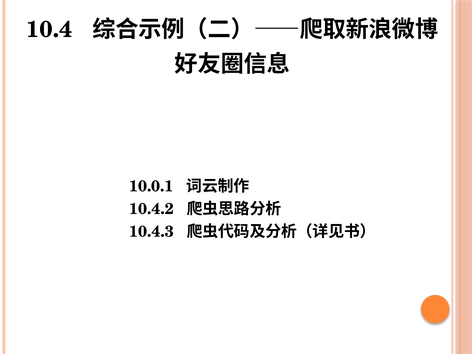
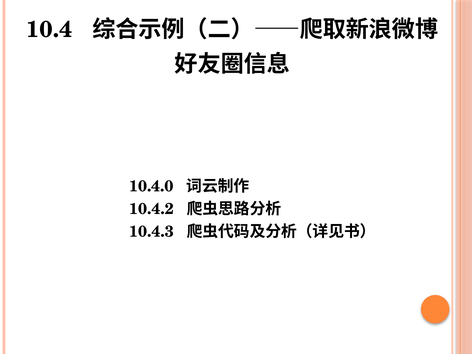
10.0.1: 10.0.1 -> 10.4.0
